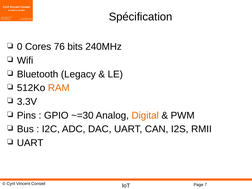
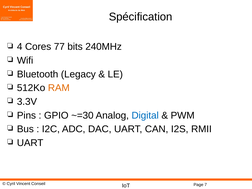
0: 0 -> 4
76: 76 -> 77
Digital colour: orange -> blue
